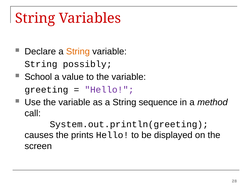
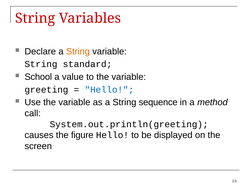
possibly: possibly -> standard
Hello at (109, 90) colour: purple -> blue
prints: prints -> figure
